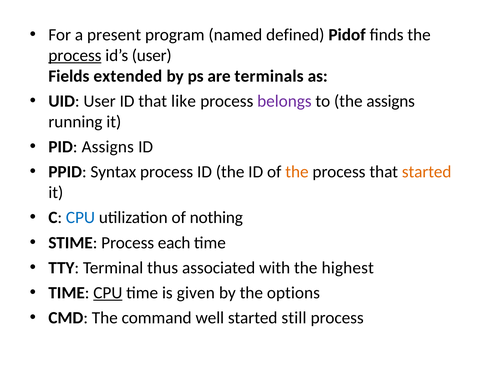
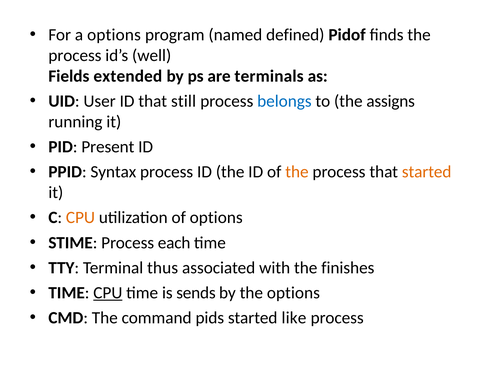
a present: present -> options
process at (75, 55) underline: present -> none
id’s user: user -> well
like: like -> still
belongs colour: purple -> blue
PID Assigns: Assigns -> Present
CPU at (80, 218) colour: blue -> orange
of nothing: nothing -> options
highest: highest -> finishes
given: given -> sends
well: well -> pids
still: still -> like
